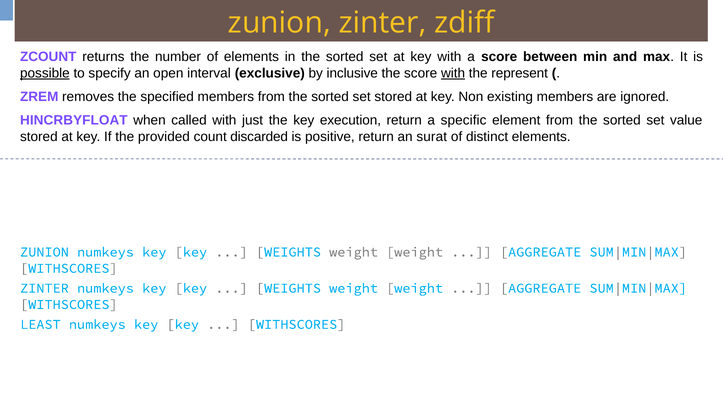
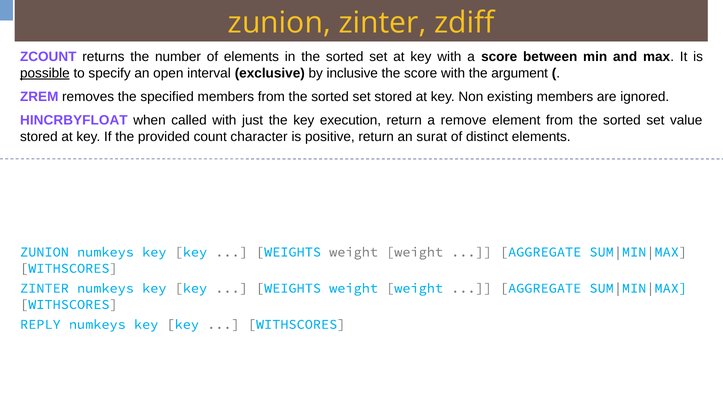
with at (453, 73) underline: present -> none
represent: represent -> argument
specific: specific -> remove
discarded: discarded -> character
LEAST: LEAST -> REPLY
